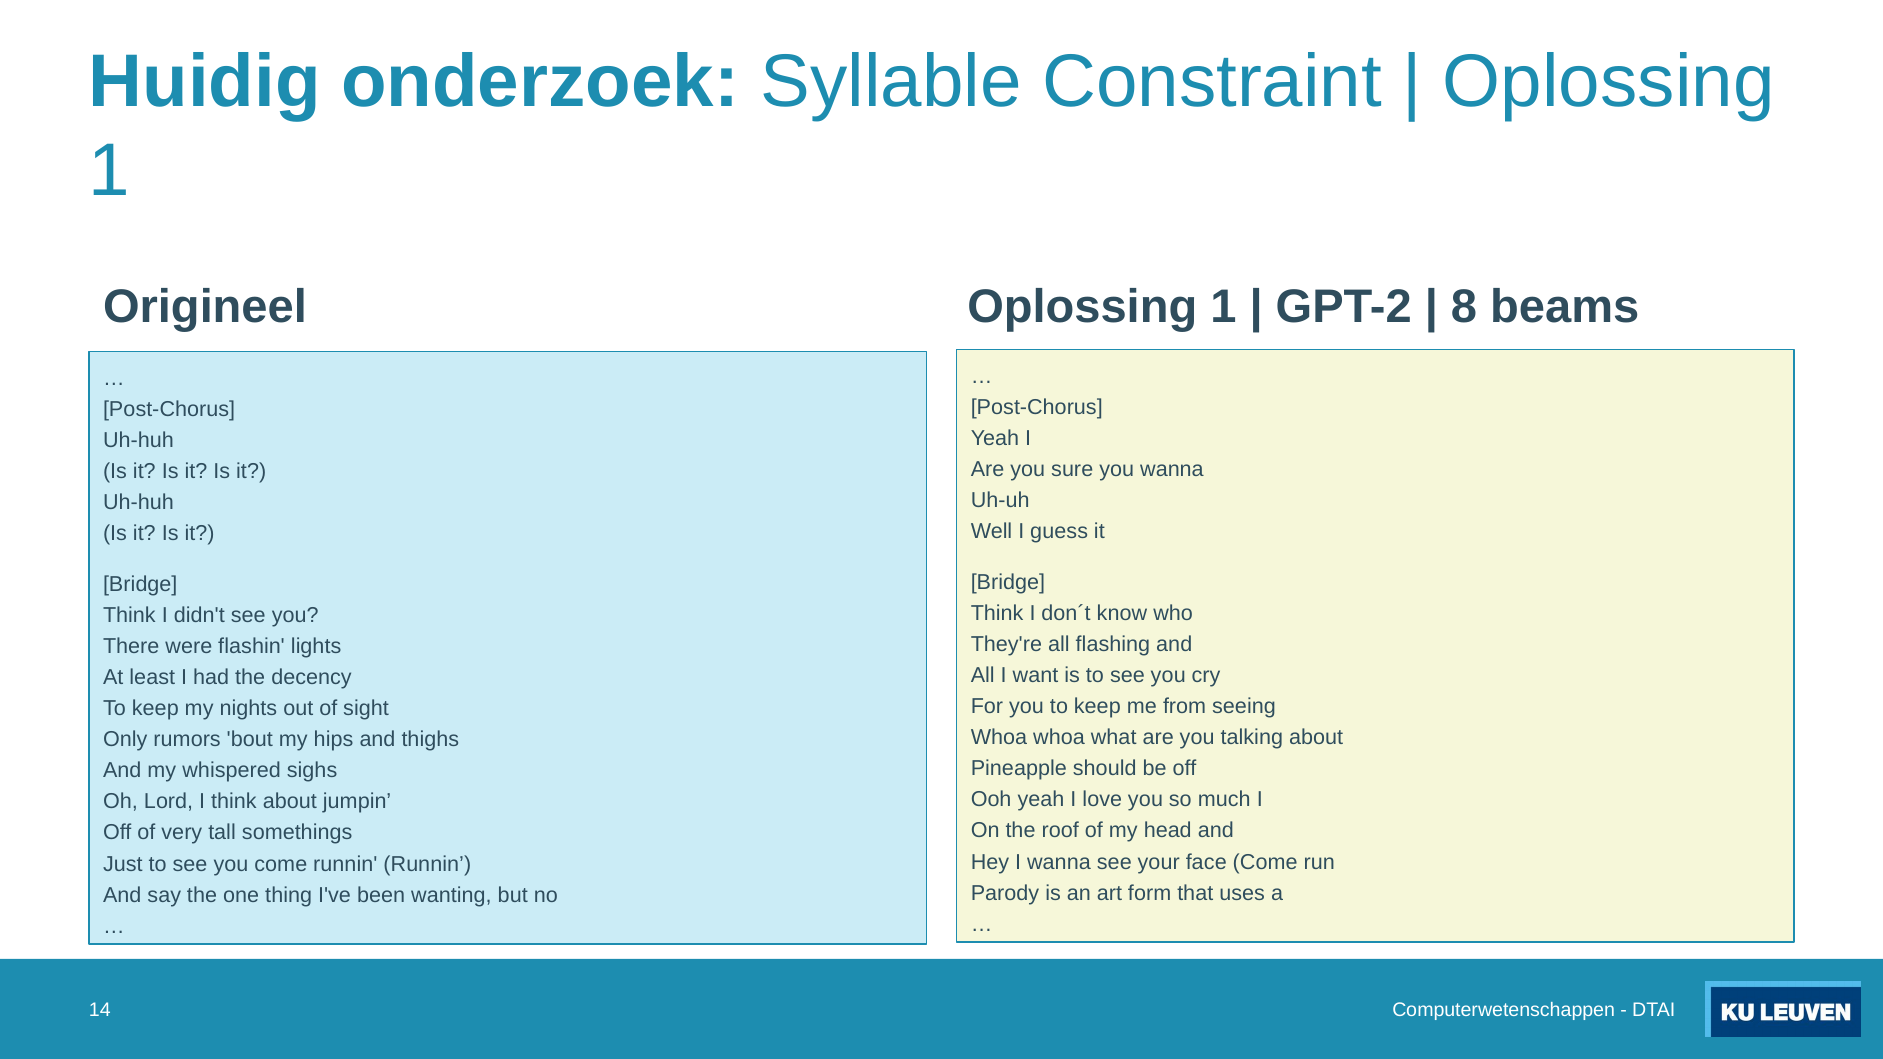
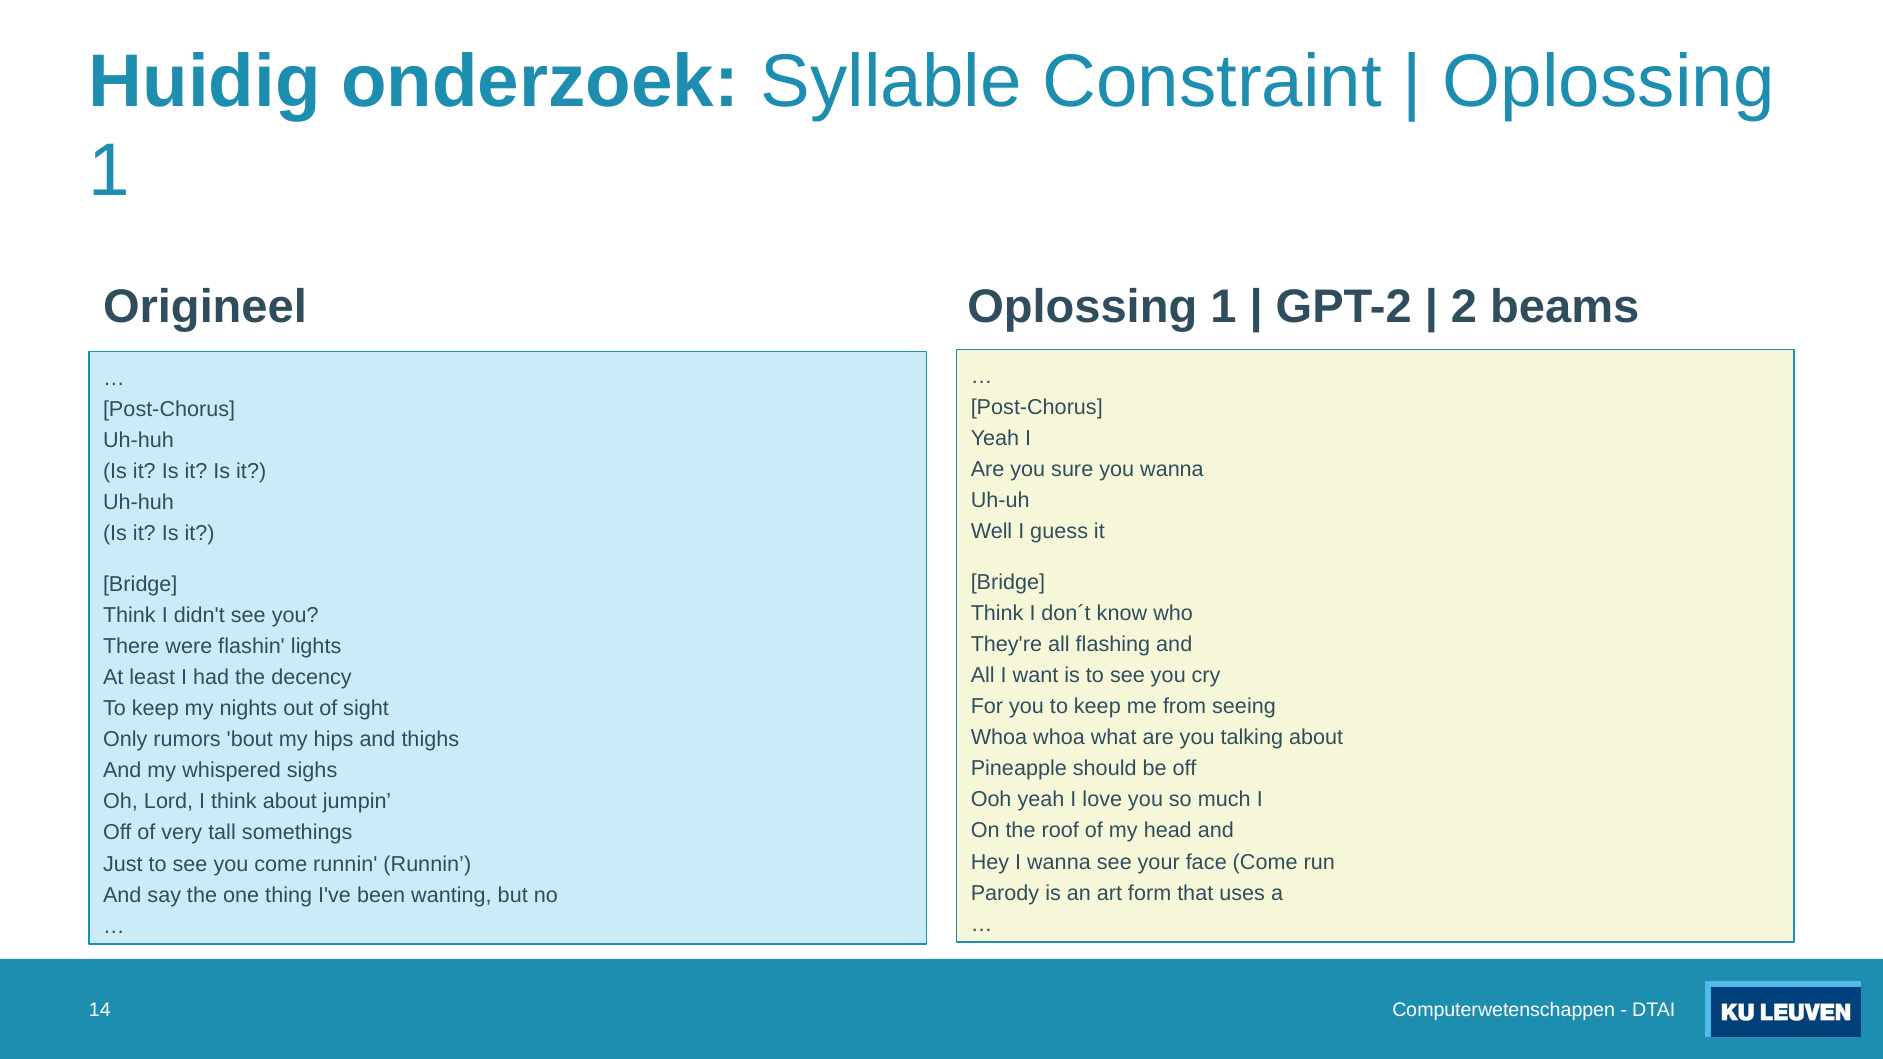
8: 8 -> 2
